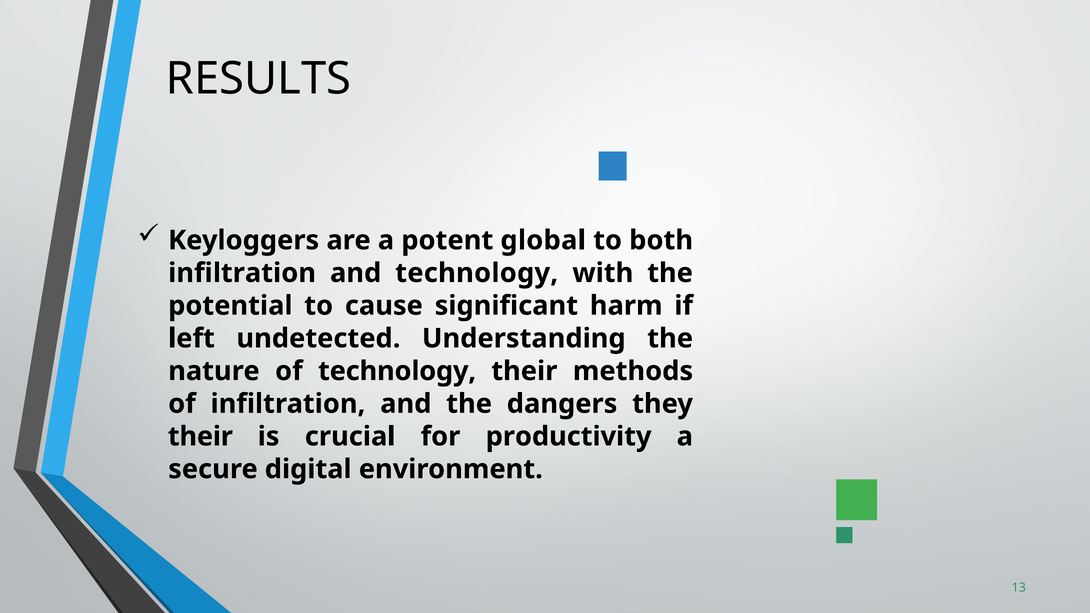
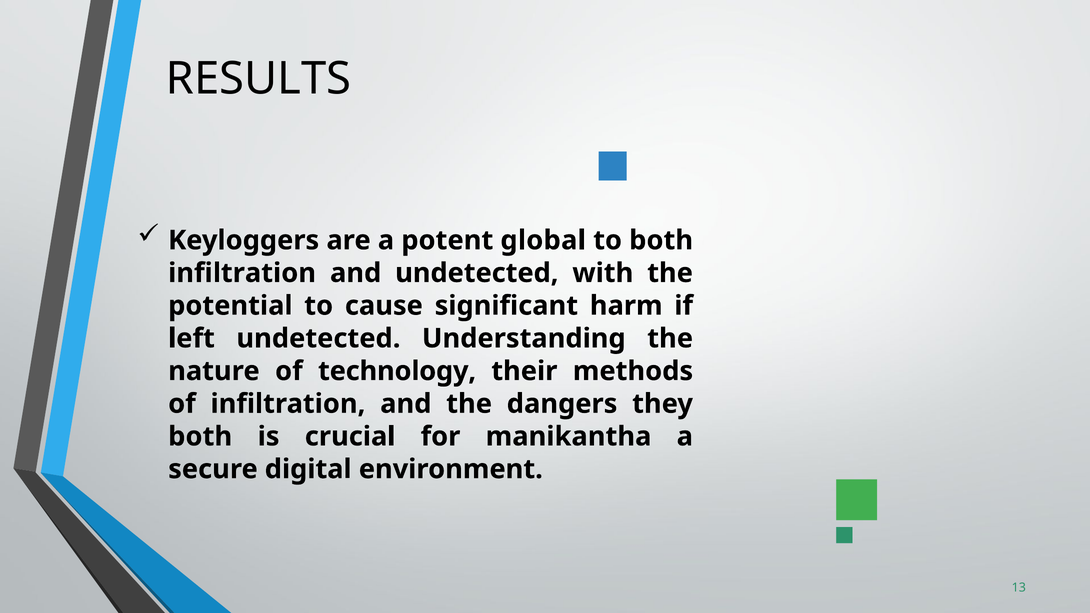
and technology: technology -> undetected
their at (200, 437): their -> both
productivity: productivity -> manikantha
